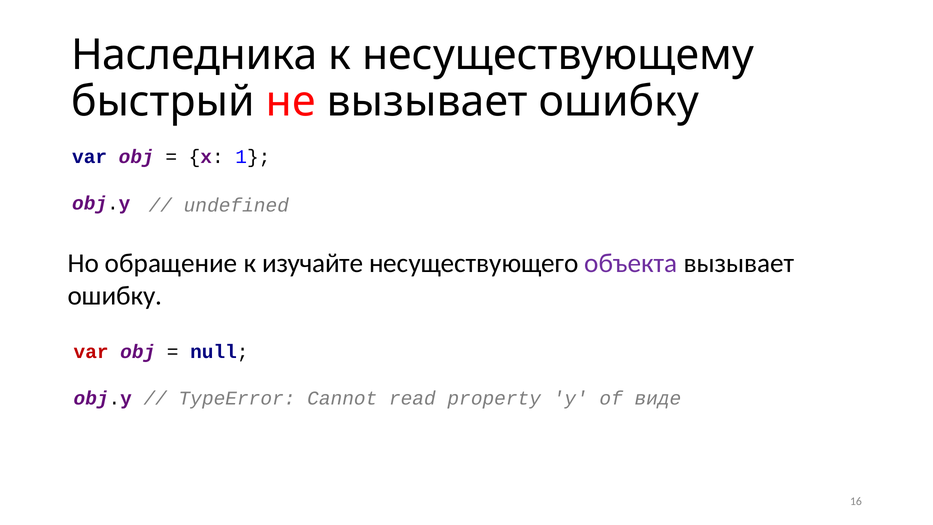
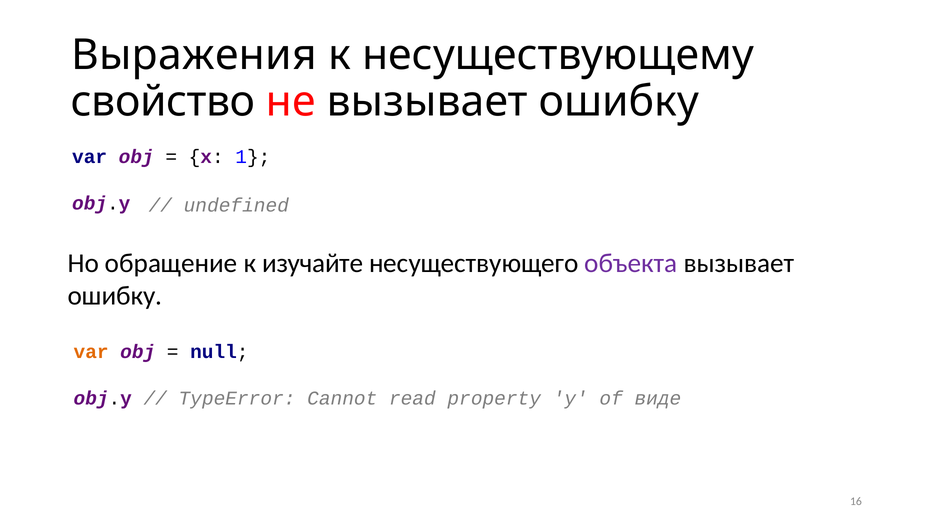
Наследника: Наследника -> Выражения
быстрый: быстрый -> свойство
var at (91, 351) colour: red -> orange
